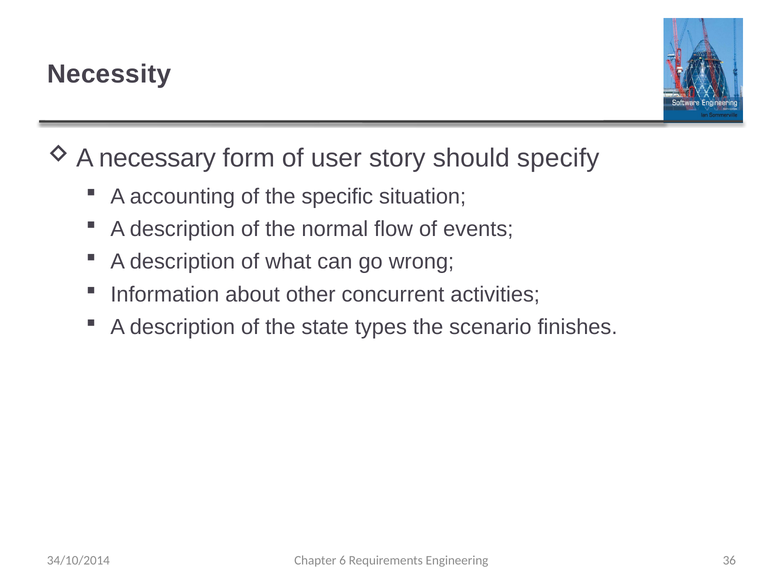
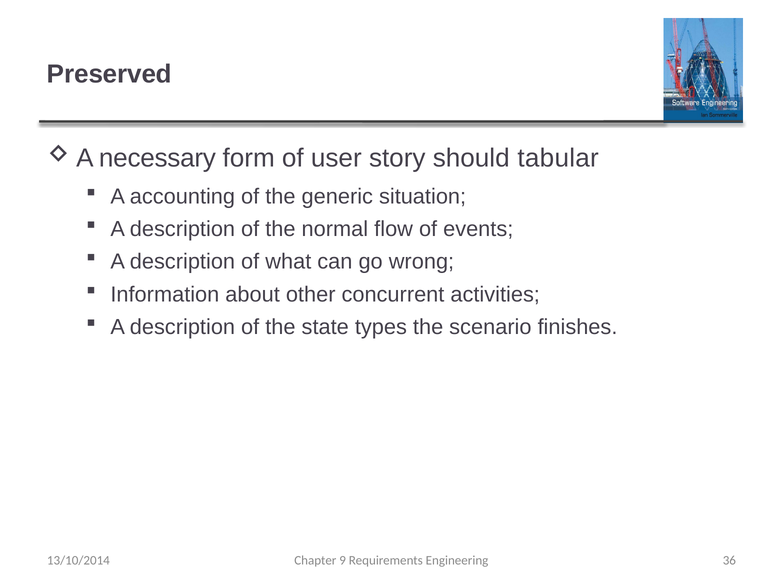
Necessity: Necessity -> Preserved
specify: specify -> tabular
specific: specific -> generic
34/10/2014: 34/10/2014 -> 13/10/2014
6: 6 -> 9
